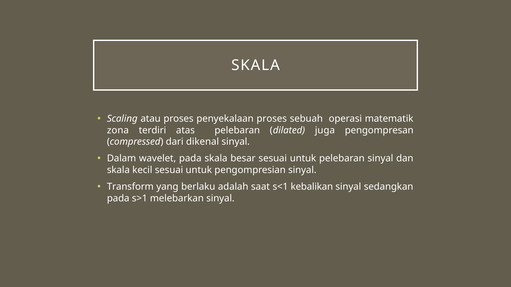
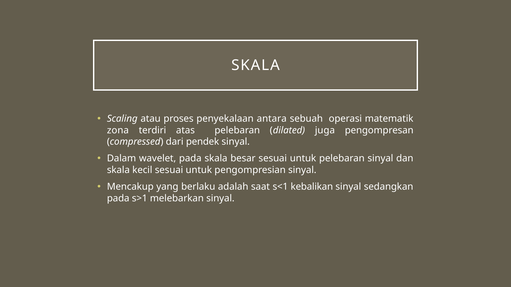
penyekalaan proses: proses -> antara
dikenal: dikenal -> pendek
Transform: Transform -> Mencakup
